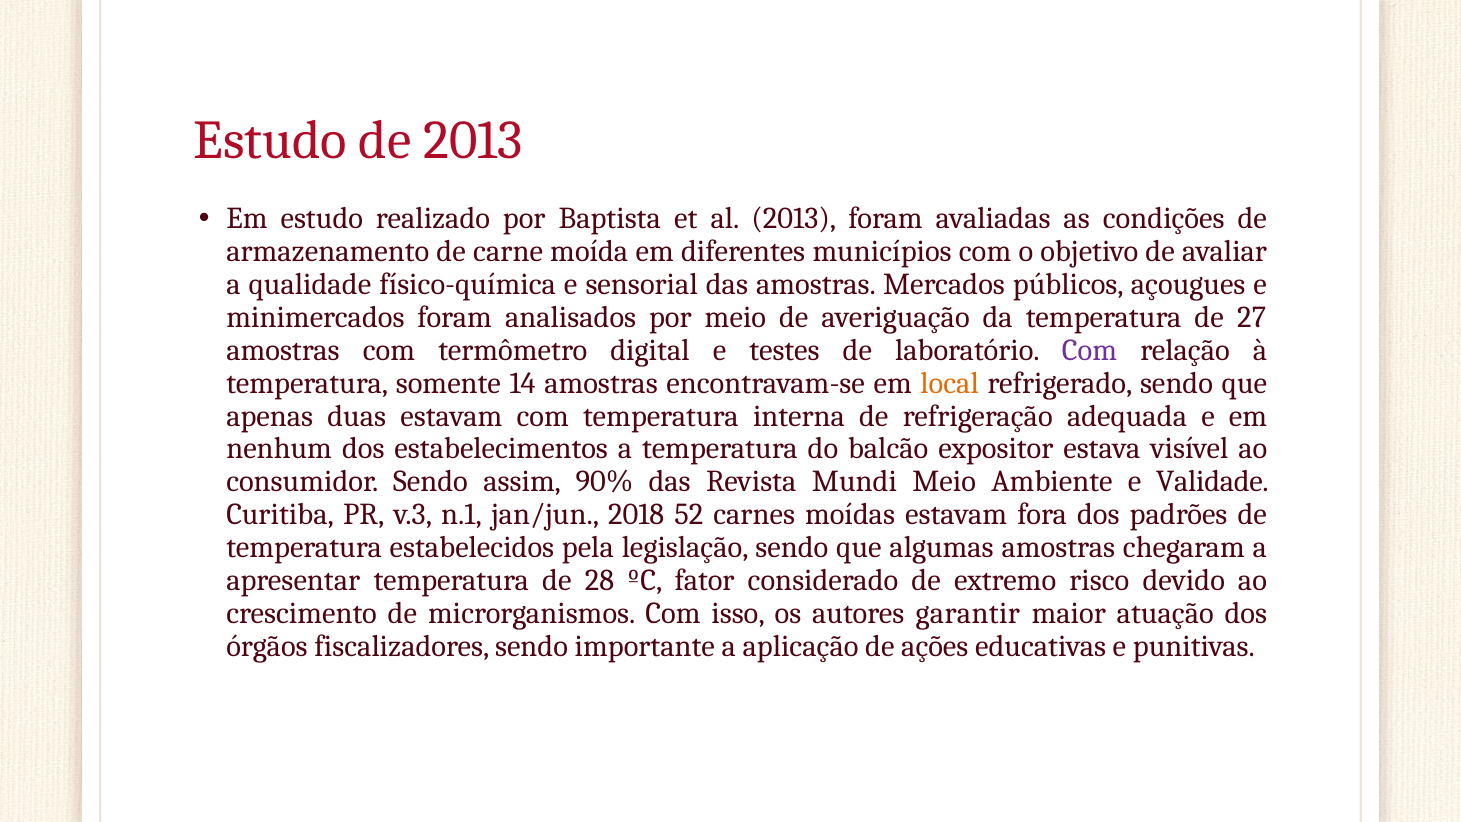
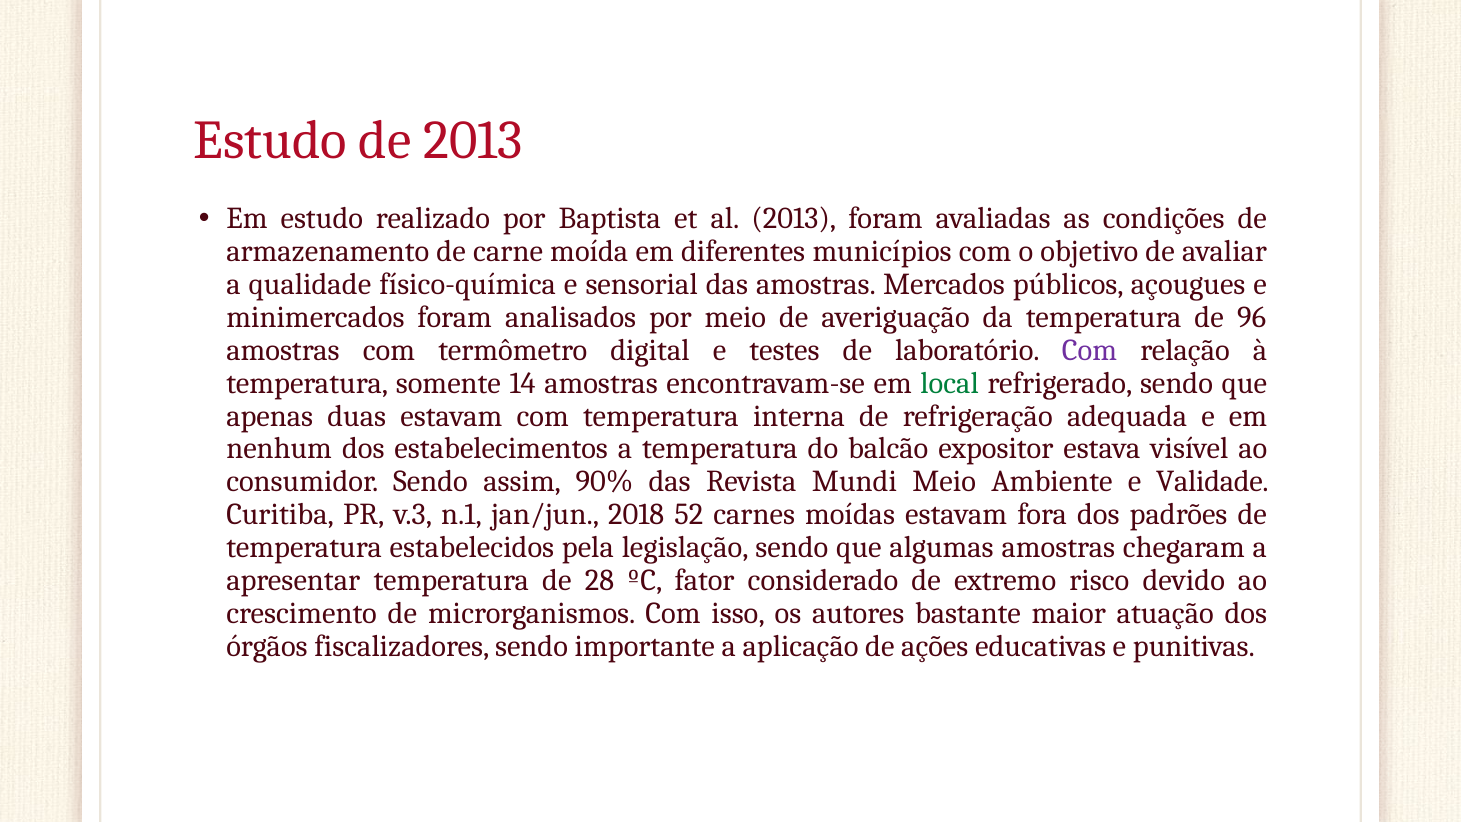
27: 27 -> 96
local colour: orange -> green
garantir: garantir -> bastante
